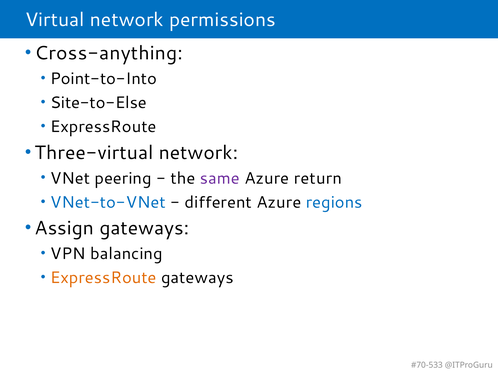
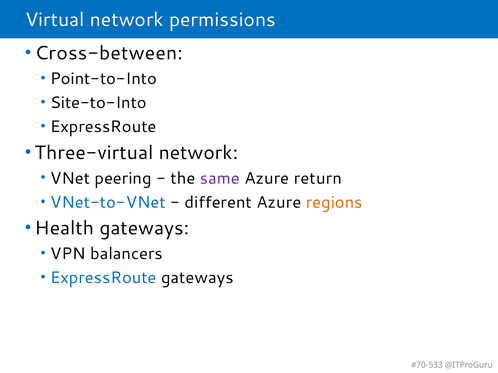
Cross-anything: Cross-anything -> Cross-between
Site-to-Else: Site-to-Else -> Site-to-Into
regions colour: blue -> orange
Assign: Assign -> Health
balancing: balancing -> balancers
ExpressRoute at (103, 278) colour: orange -> blue
